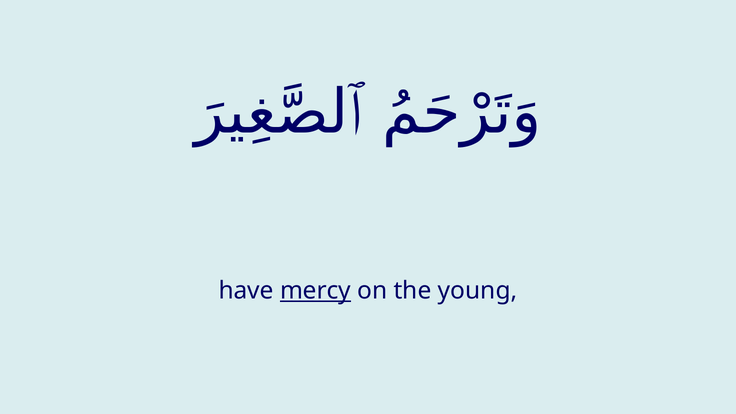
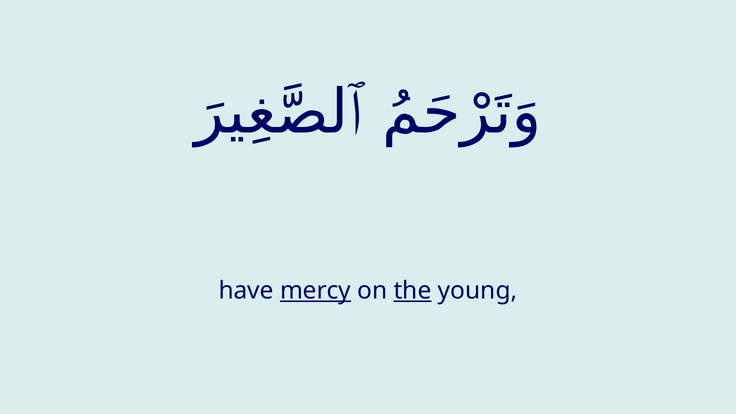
the underline: none -> present
